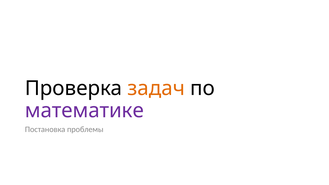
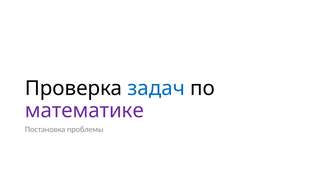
задач colour: orange -> blue
